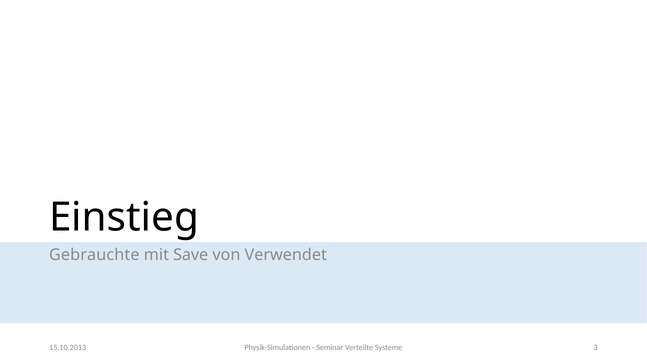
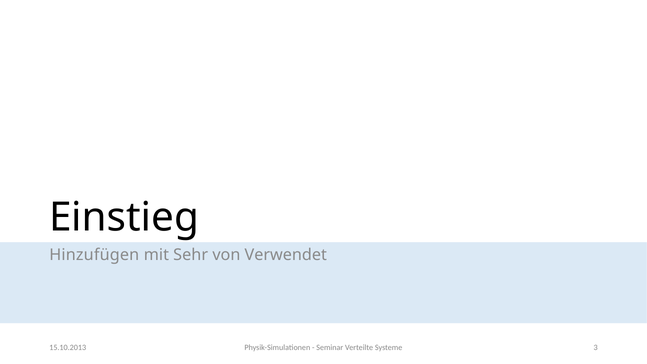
Gebrauchte: Gebrauchte -> Hinzufügen
Save: Save -> Sehr
